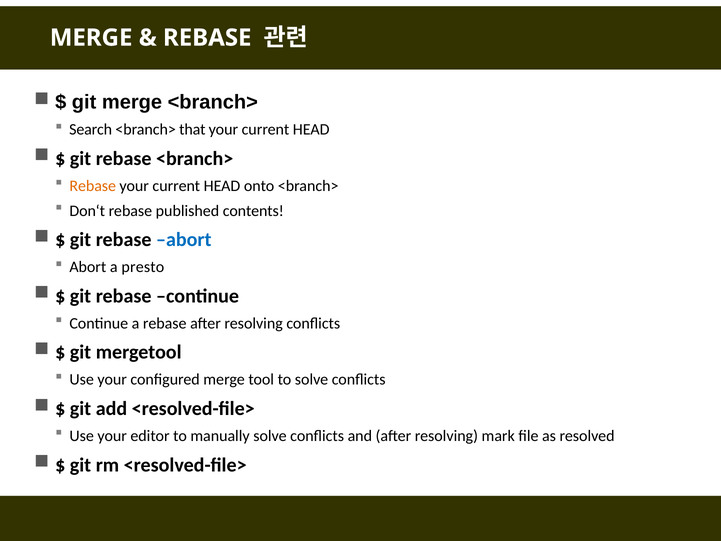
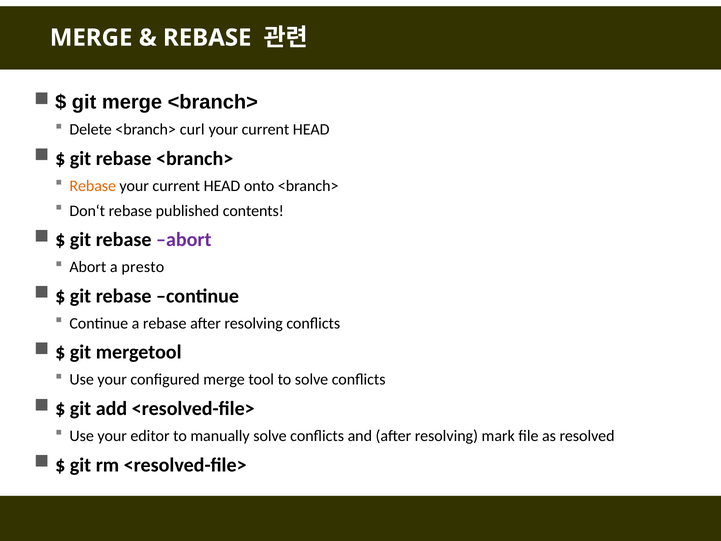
Search: Search -> Delete
that: that -> curl
abort at (184, 240) colour: blue -> purple
